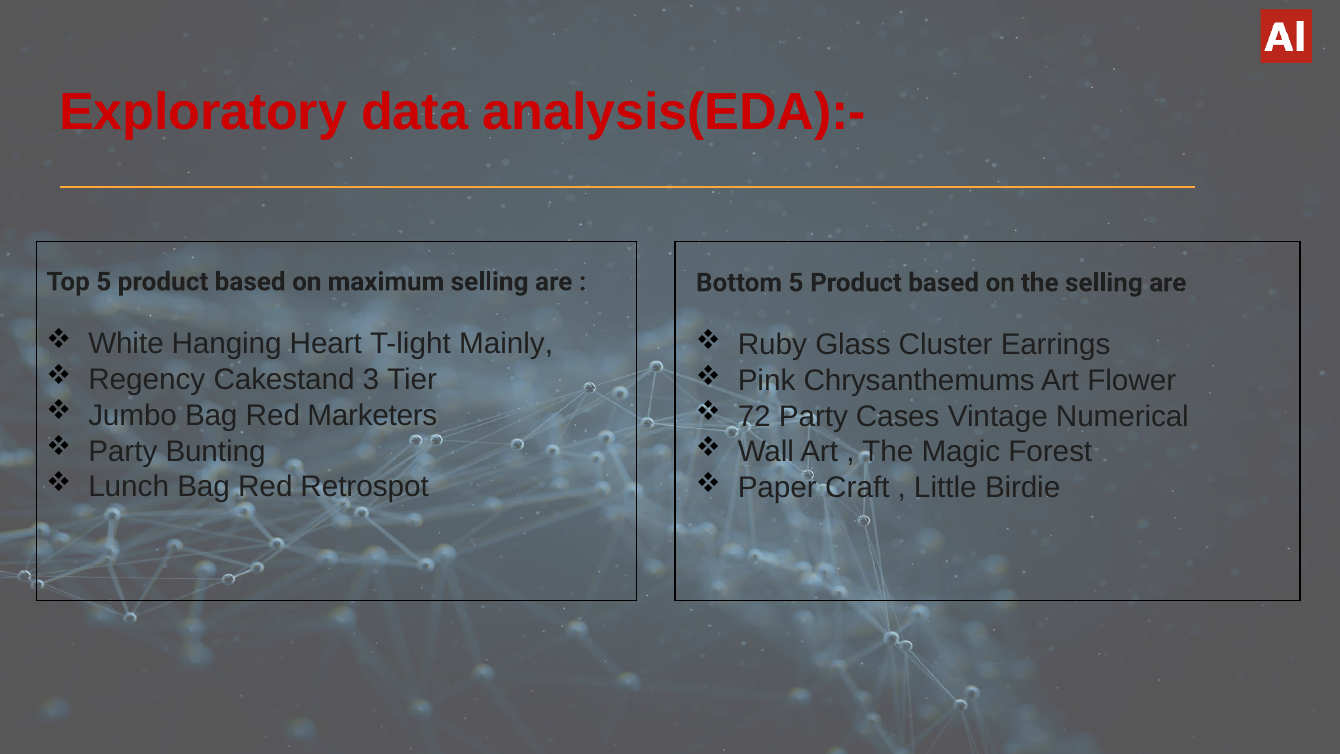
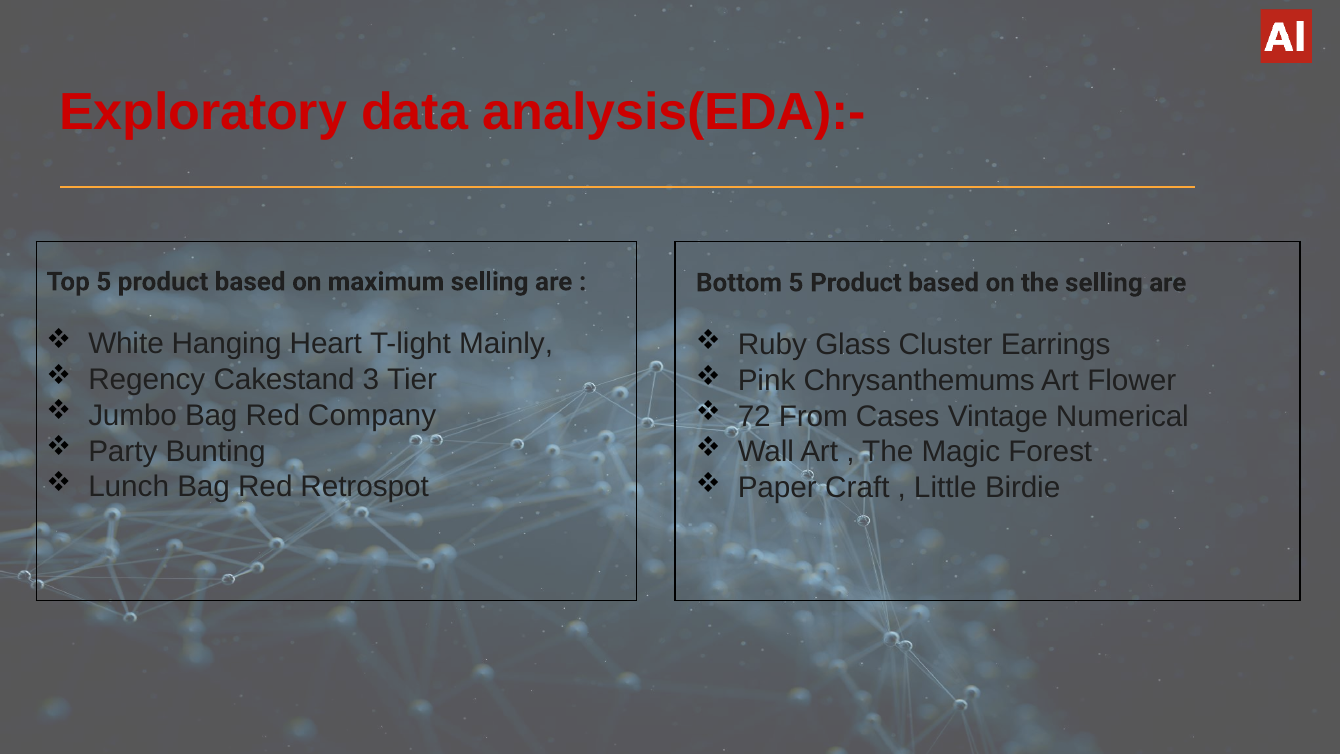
Marketers: Marketers -> Company
72 Party: Party -> From
